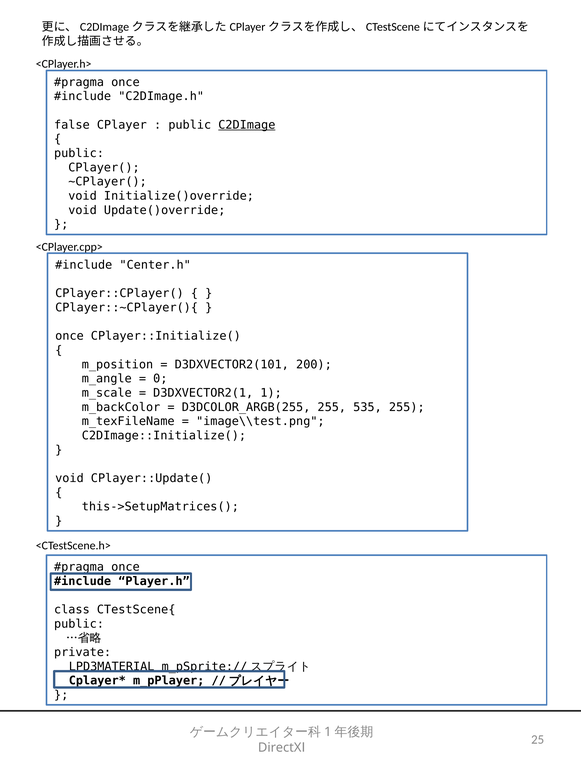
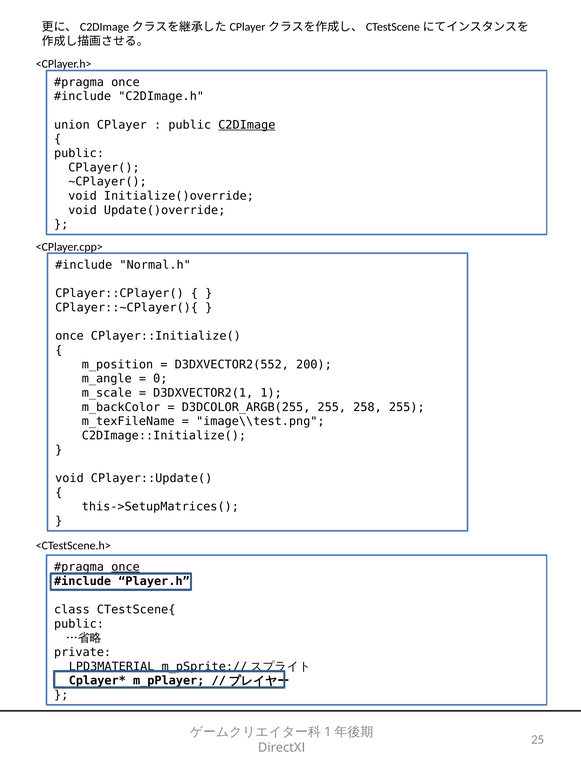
false: false -> union
Center.h: Center.h -> Normal.h
D3DXVECTOR2(101: D3DXVECTOR2(101 -> D3DXVECTOR2(552
535: 535 -> 258
once at (125, 567) underline: none -> present
